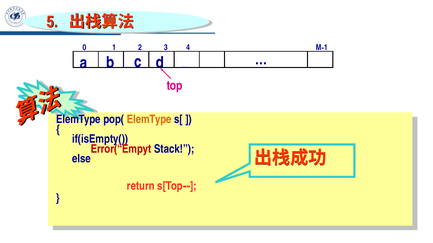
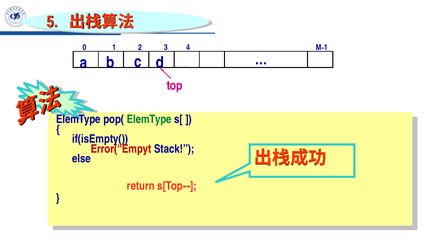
ElemType at (149, 120) colour: orange -> green
